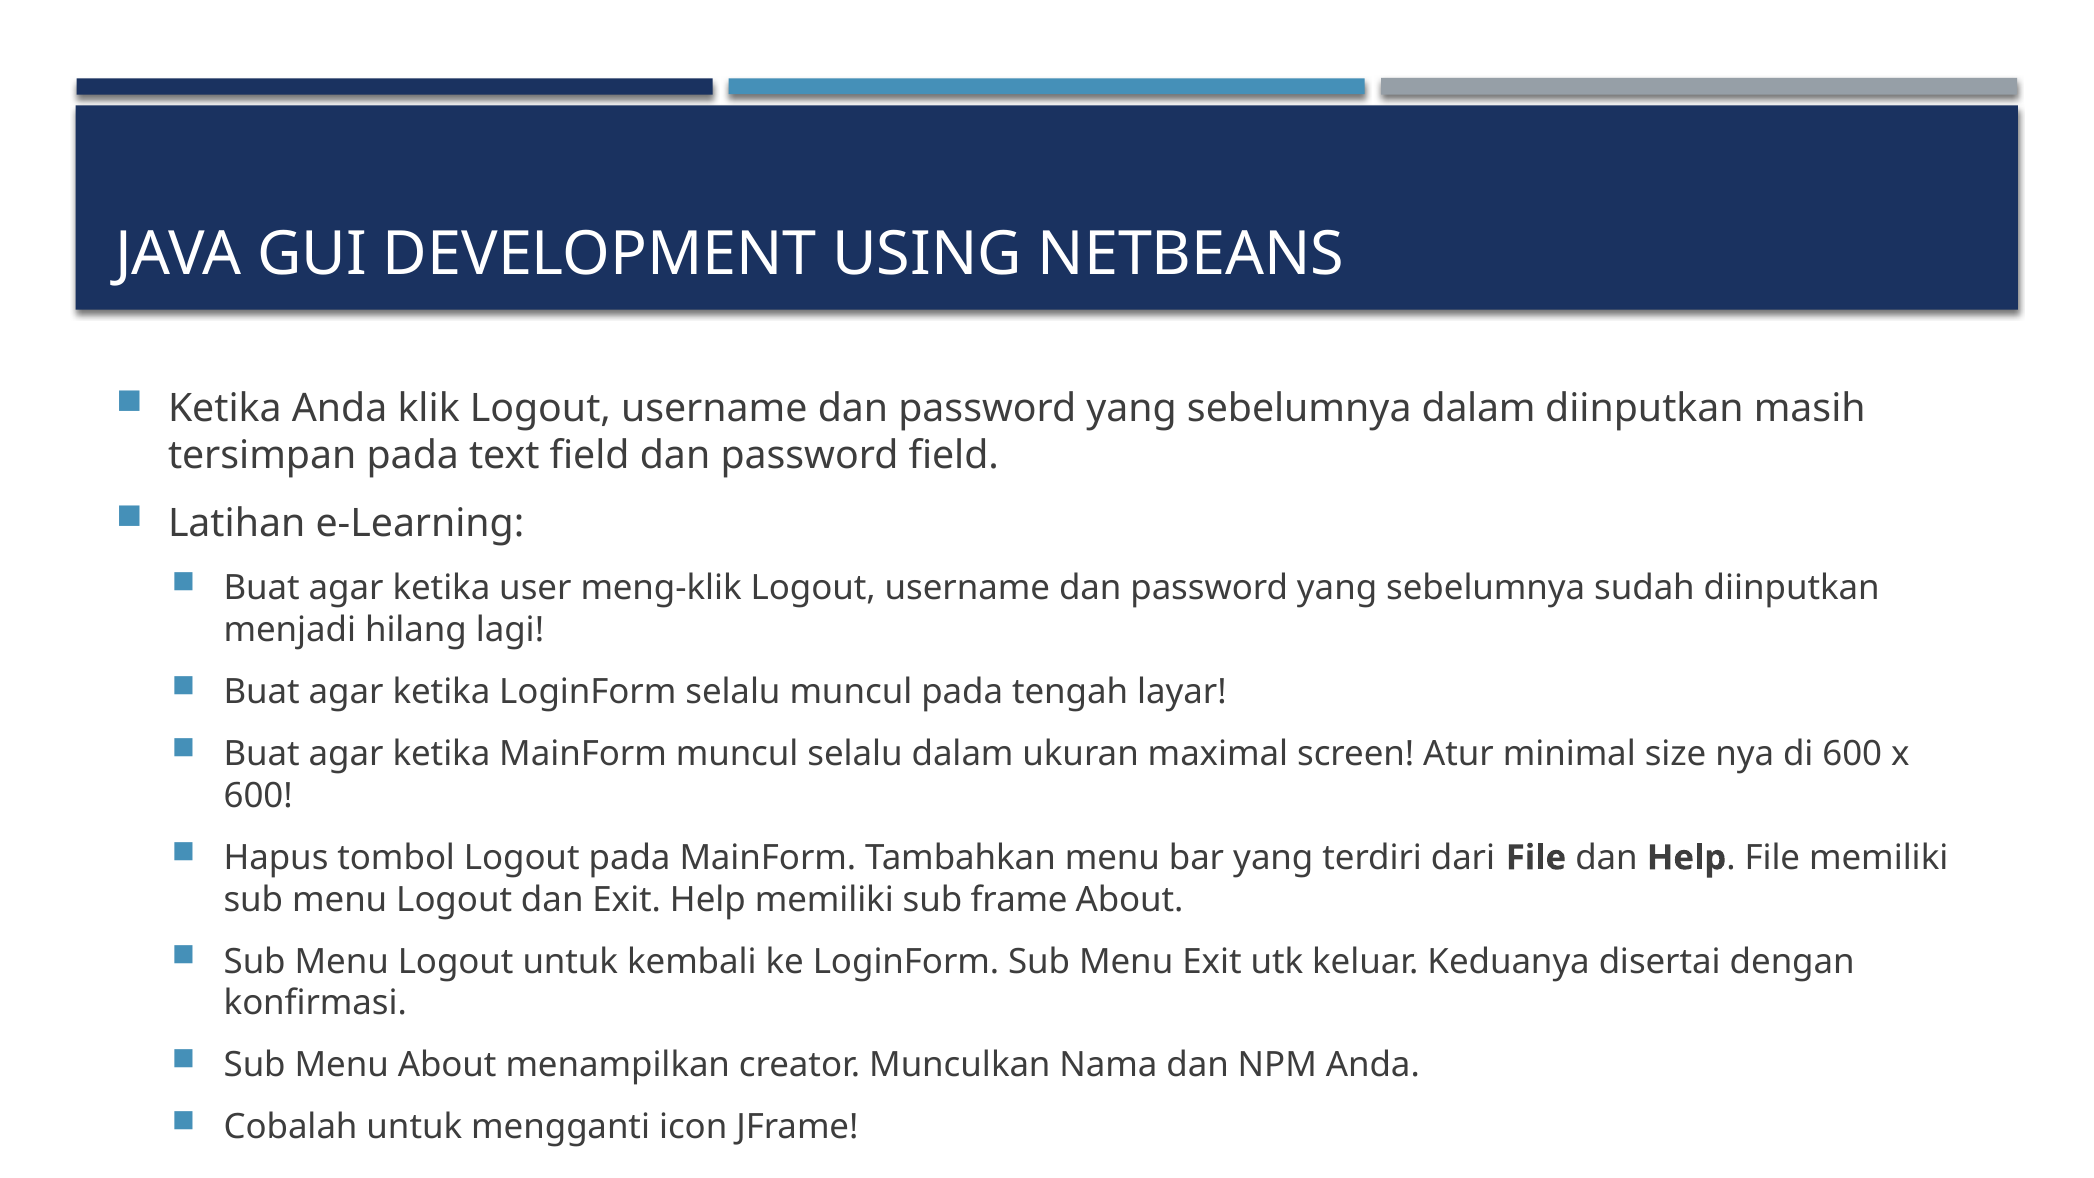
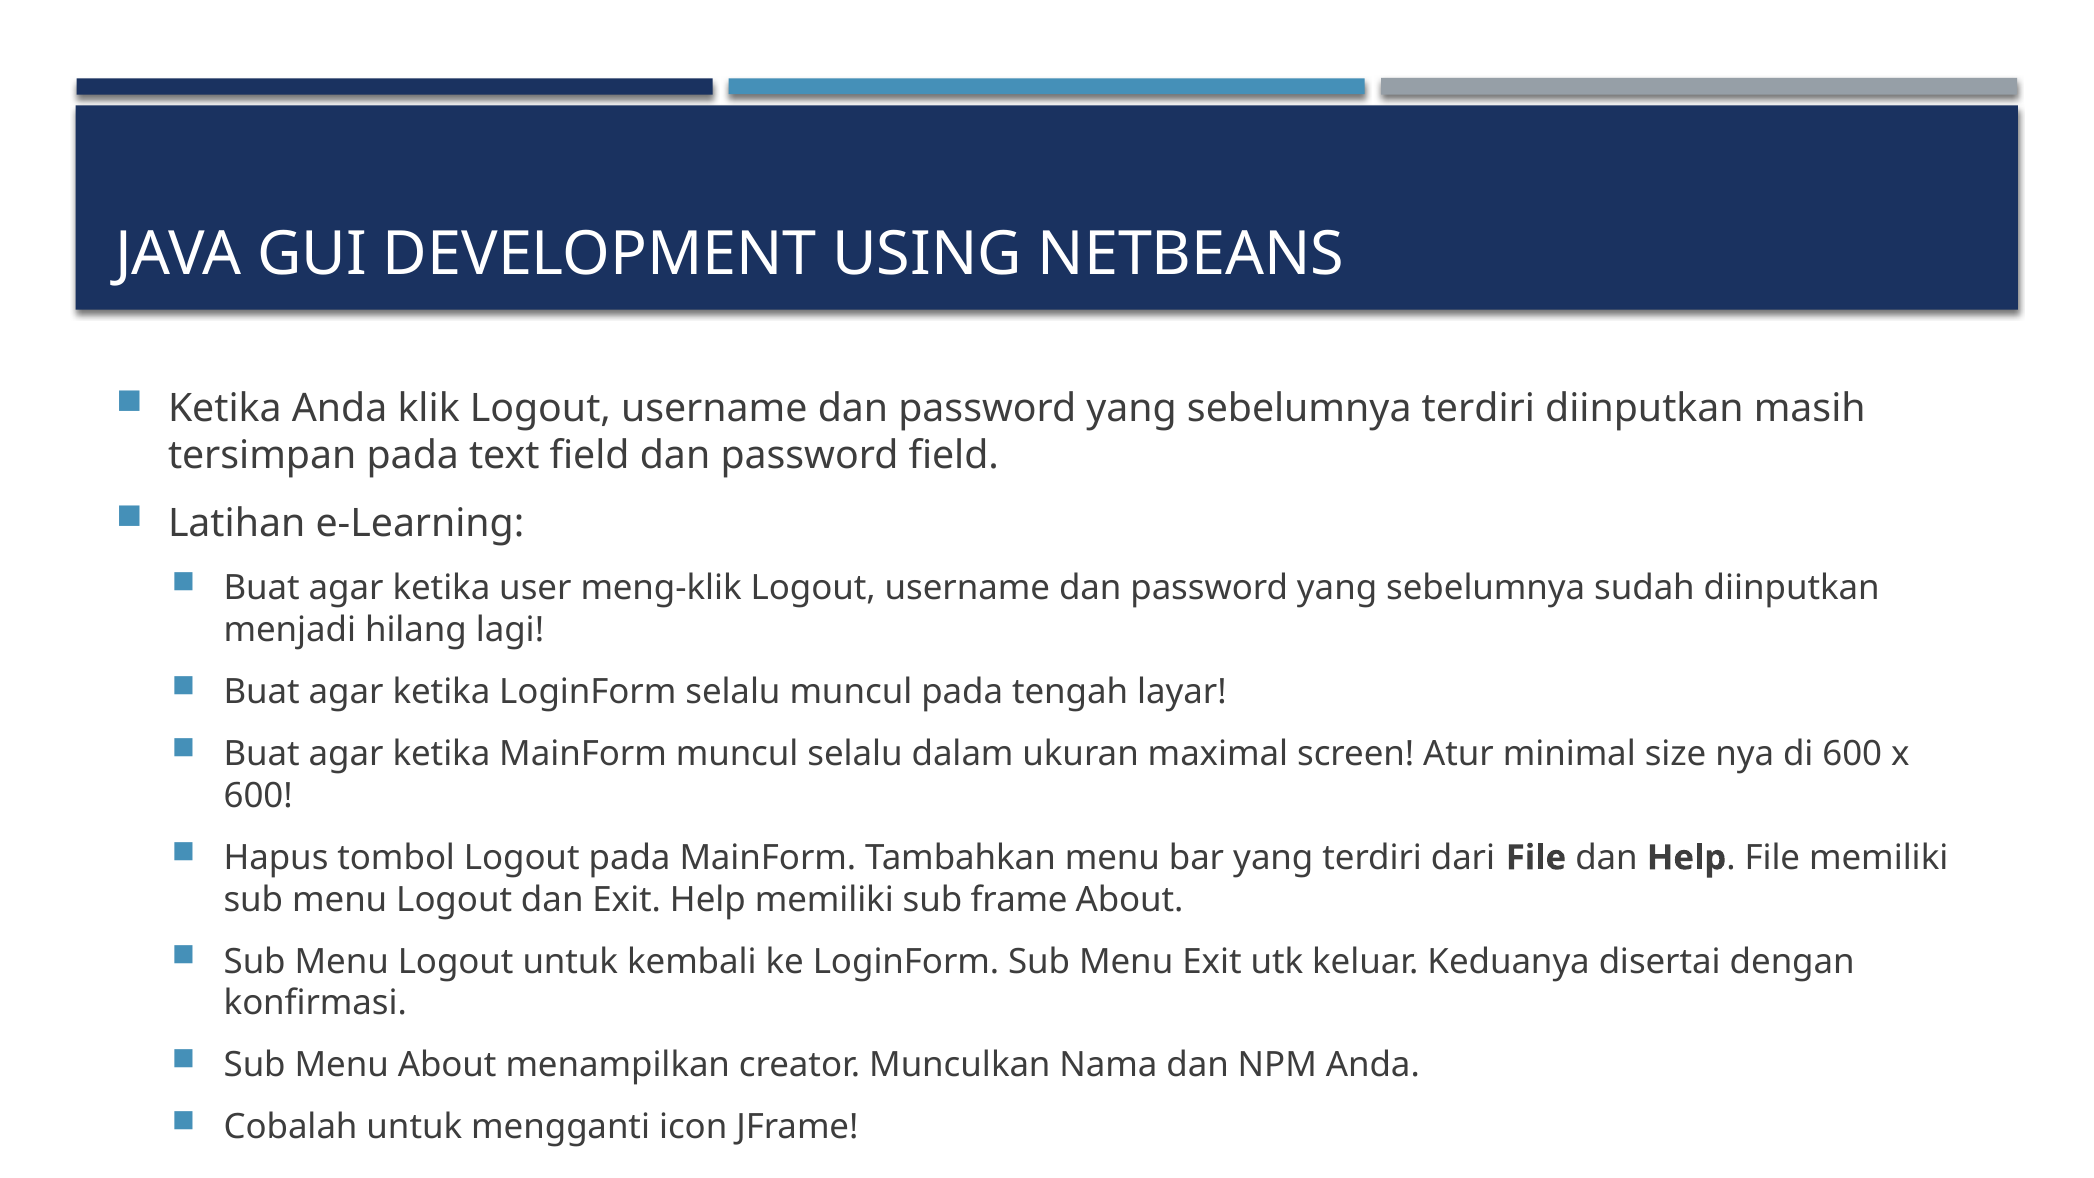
sebelumnya dalam: dalam -> terdiri
